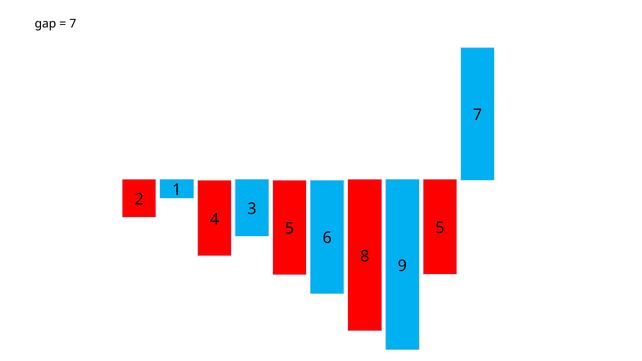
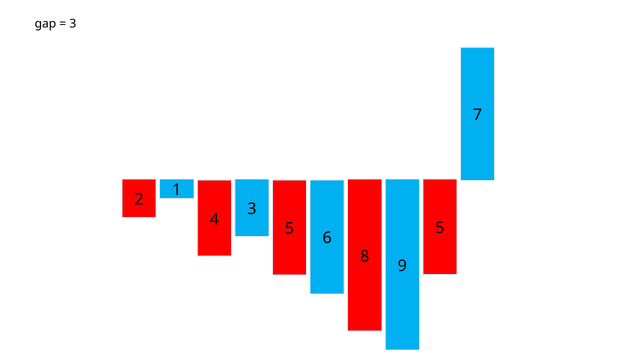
7 at (73, 24): 7 -> 3
